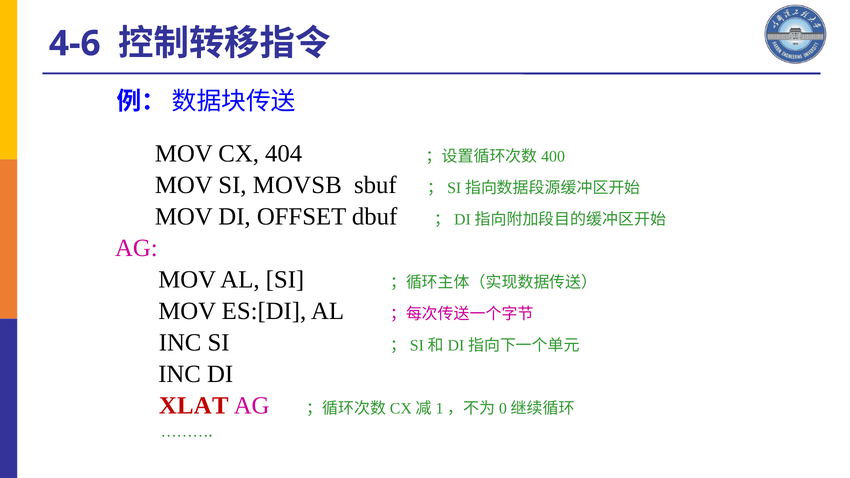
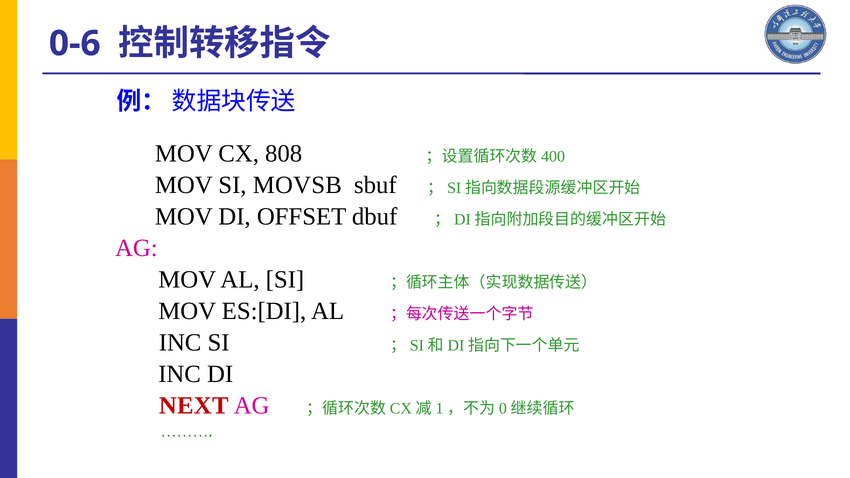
4-6: 4-6 -> 0-6
404: 404 -> 808
XLAT: XLAT -> NEXT
